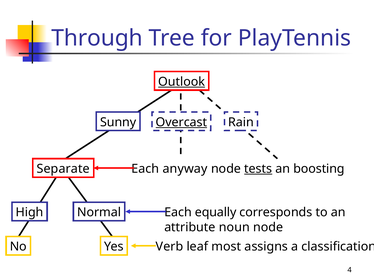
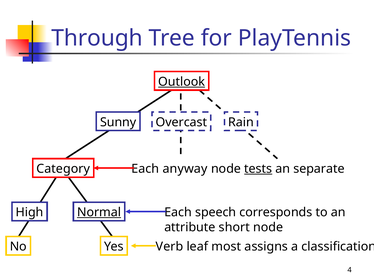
Overcast underline: present -> none
Separate: Separate -> Category
boosting: boosting -> separate
Normal underline: none -> present
equally: equally -> speech
noun: noun -> short
